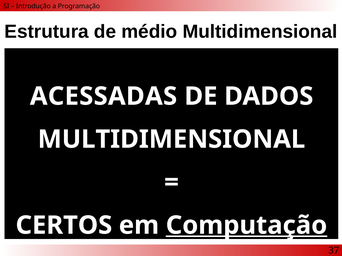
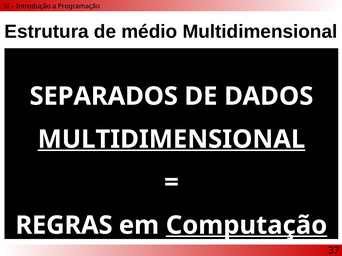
ACESSADAS: ACESSADAS -> SEPARADOS
MULTIDIMENSIONAL at (171, 140) underline: none -> present
CERTOS: CERTOS -> REGRAS
